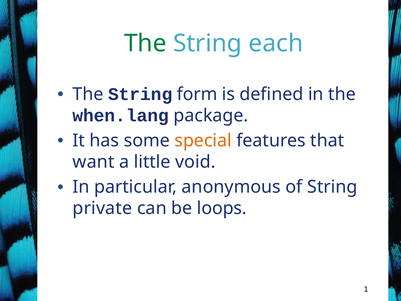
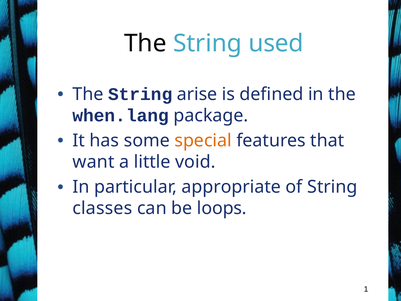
The at (145, 43) colour: green -> black
each: each -> used
form: form -> arise
anonymous: anonymous -> appropriate
private: private -> classes
